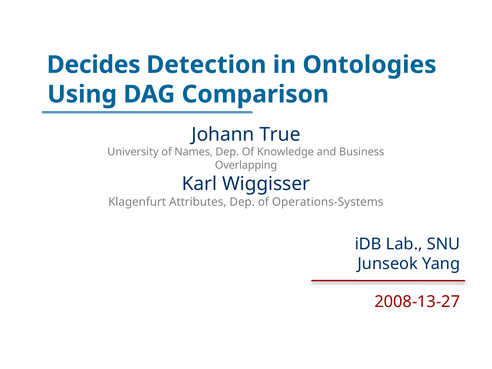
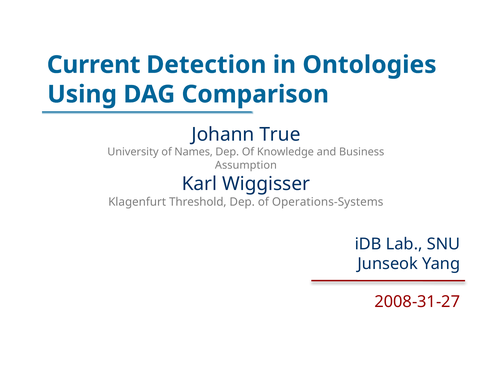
Decides: Decides -> Current
Overlapping: Overlapping -> Assumption
Attributes: Attributes -> Threshold
2008-13-27: 2008-13-27 -> 2008-31-27
